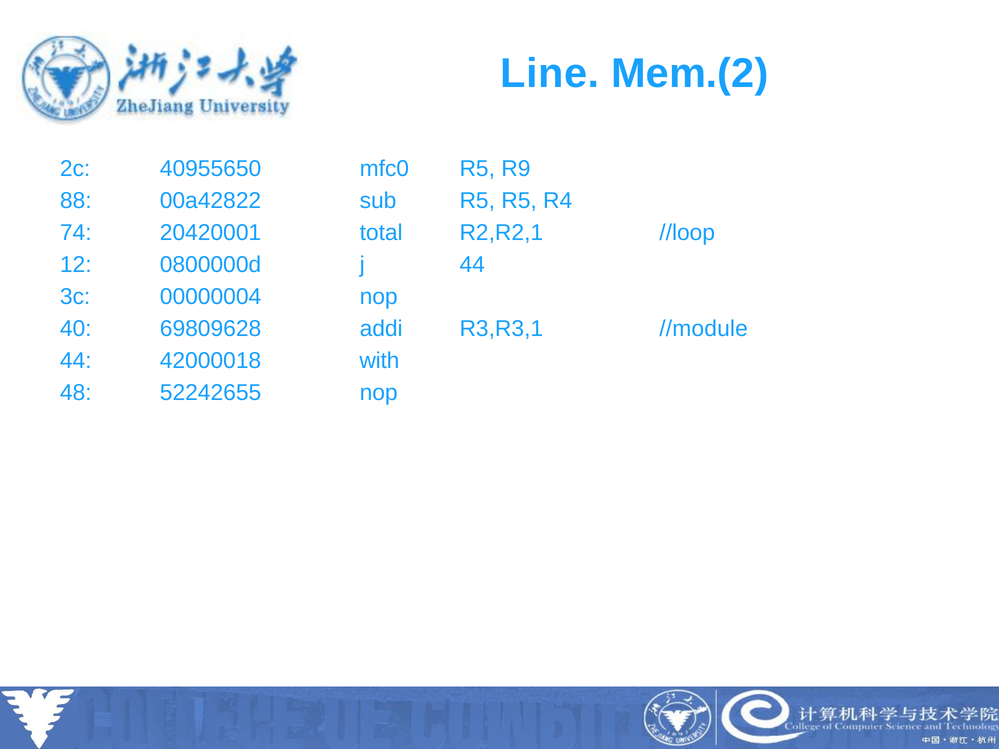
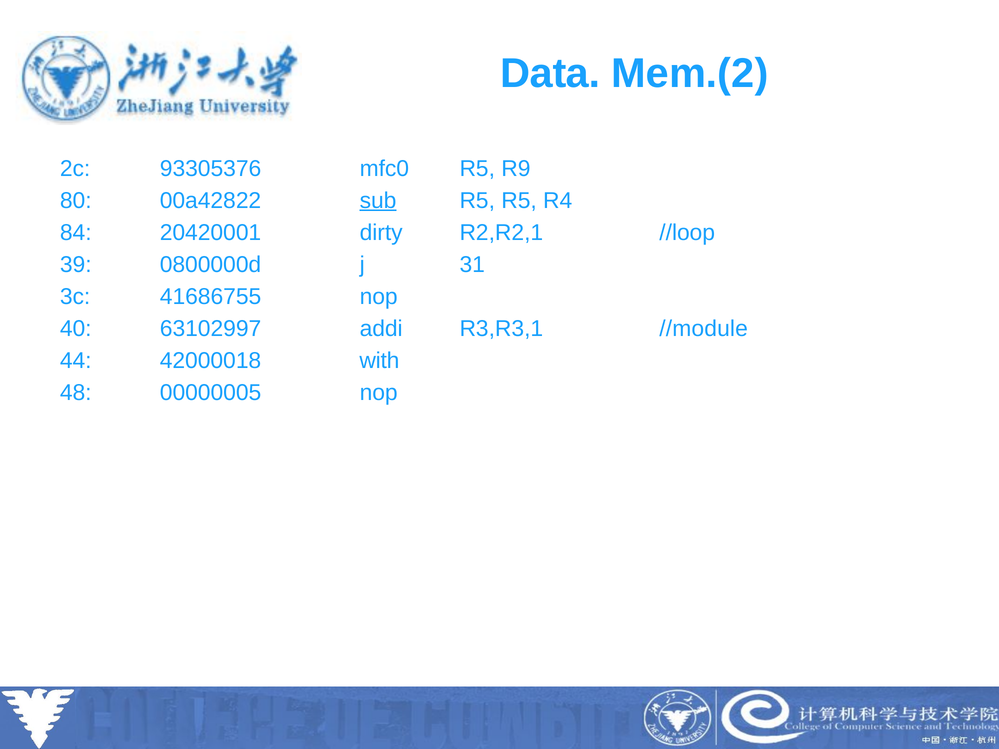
Line: Line -> Data
40955650: 40955650 -> 93305376
88: 88 -> 80
sub underline: none -> present
74: 74 -> 84
total: total -> dirty
12: 12 -> 39
j 44: 44 -> 31
00000004: 00000004 -> 41686755
69809628: 69809628 -> 63102997
52242655: 52242655 -> 00000005
